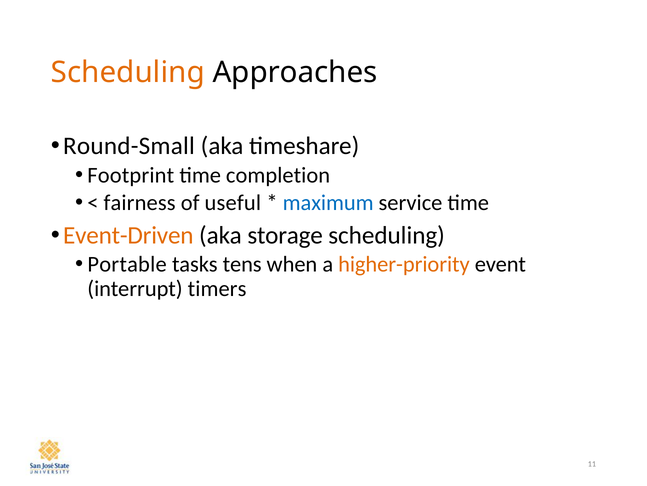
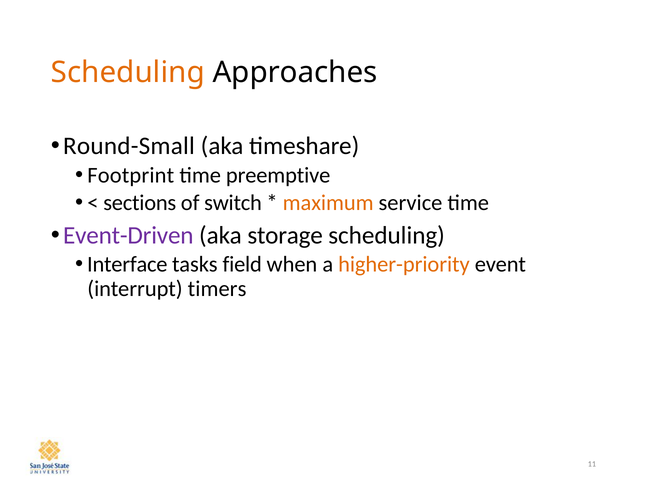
completion: completion -> preemptive
fairness: fairness -> sections
useful: useful -> switch
maximum colour: blue -> orange
Event-Driven colour: orange -> purple
Portable: Portable -> Interface
tens: tens -> field
